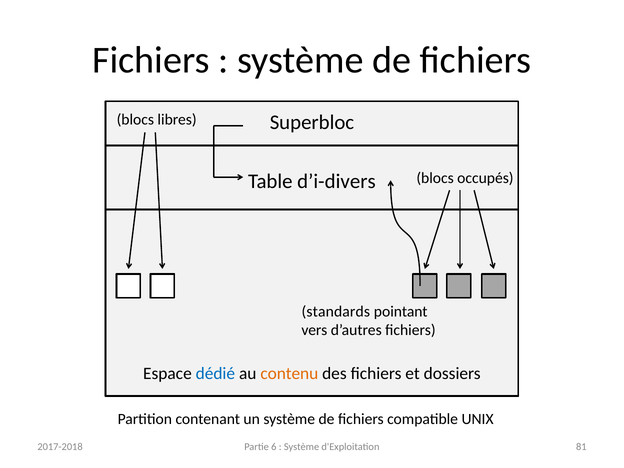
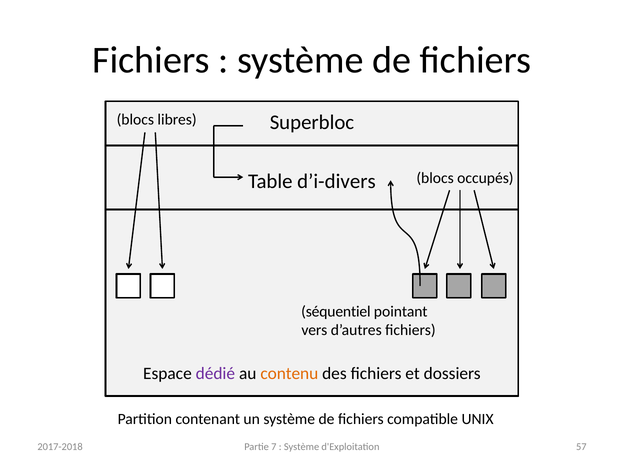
standards: standards -> séquentiel
dédié colour: blue -> purple
6: 6 -> 7
81: 81 -> 57
